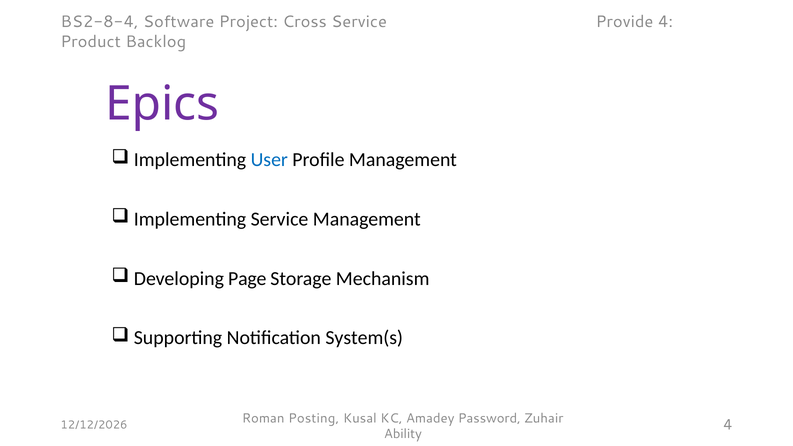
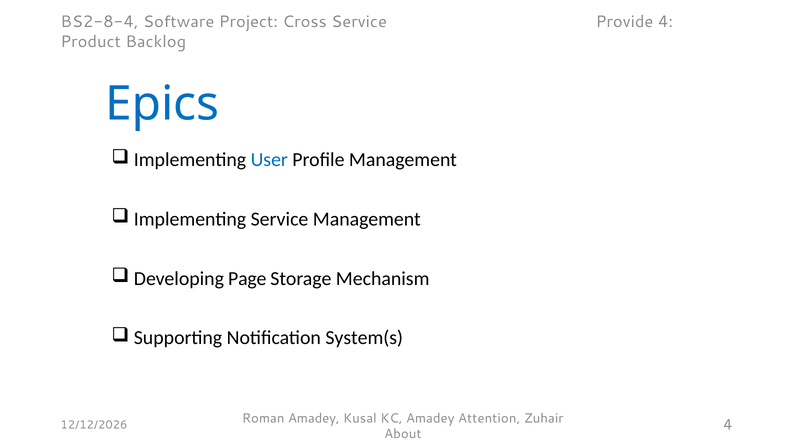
Epics colour: purple -> blue
Roman Posting: Posting -> Amadey
Password: Password -> Attention
Ability: Ability -> About
